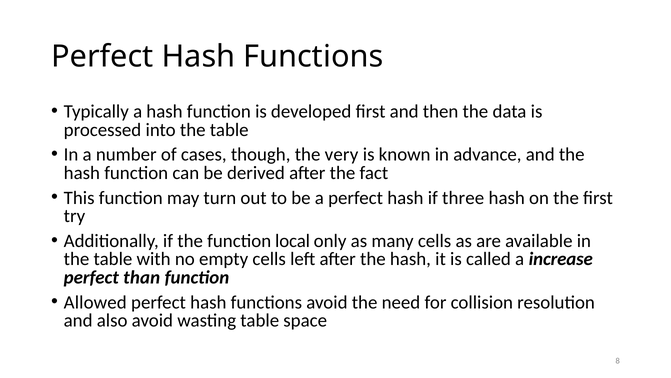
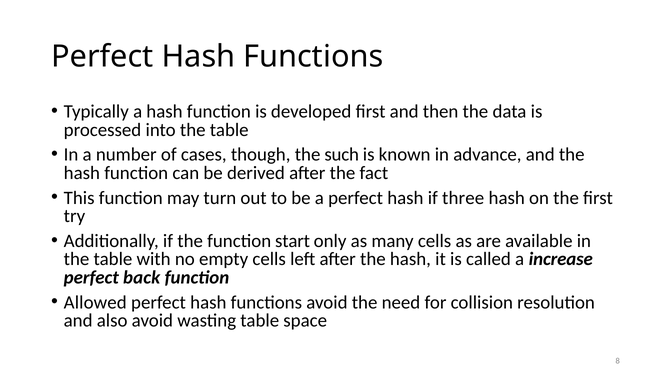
very: very -> such
local: local -> start
than: than -> back
